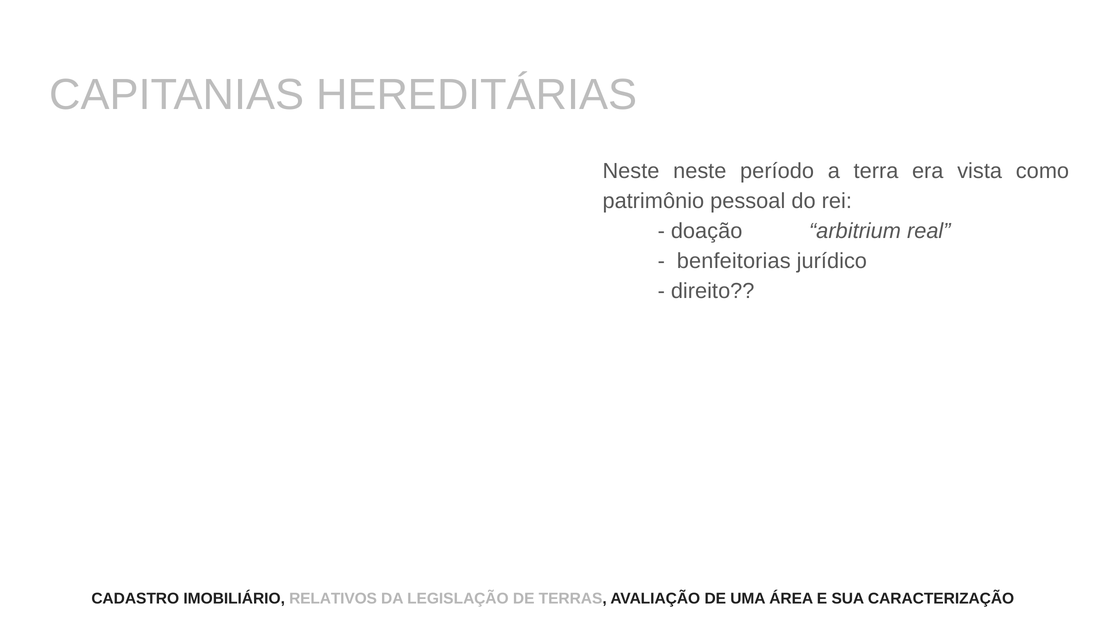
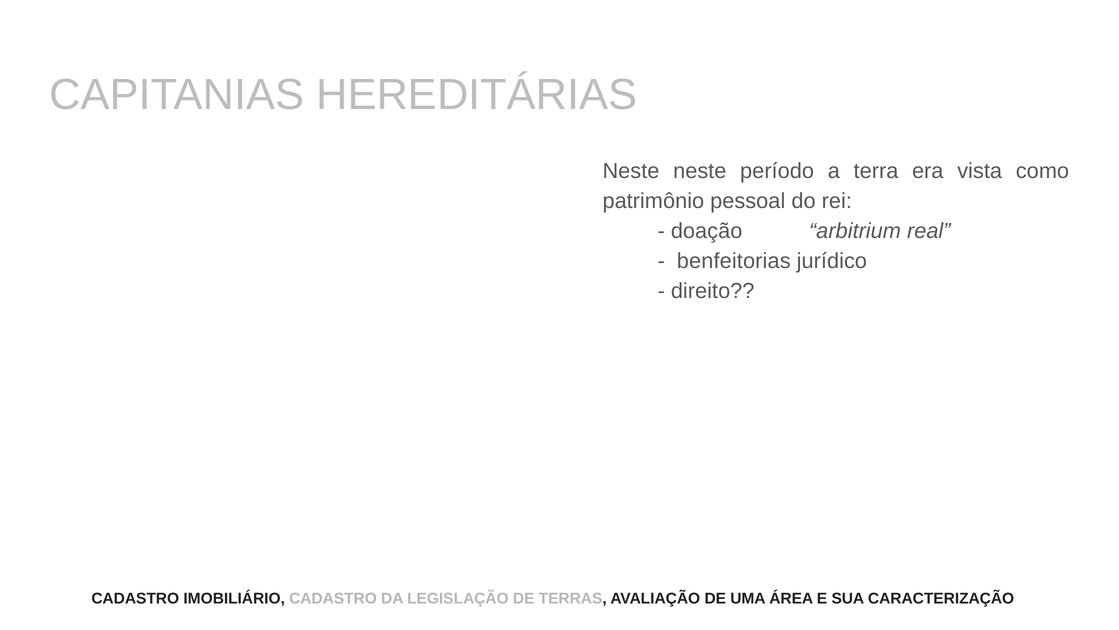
IMOBILIÁRIO RELATIVOS: RELATIVOS -> CADASTRO
